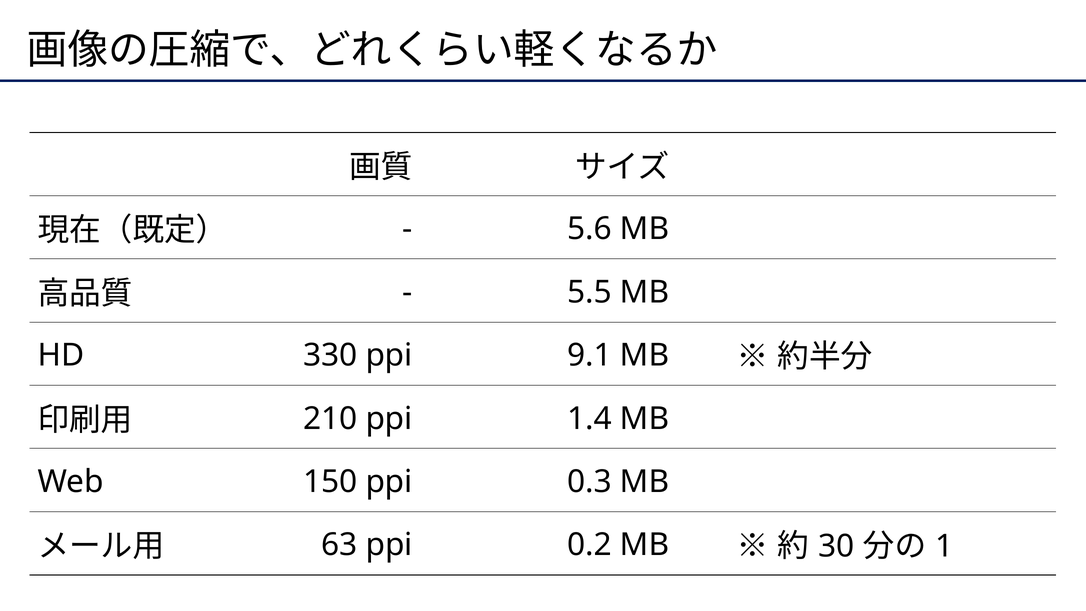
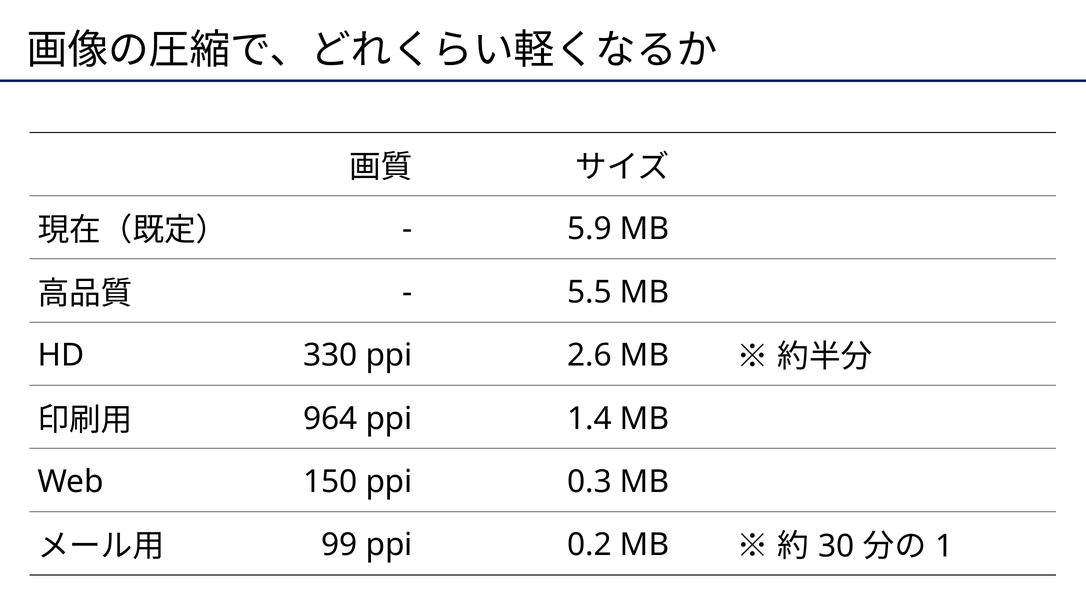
5.6: 5.6 -> 5.9
9.1: 9.1 -> 2.6
210: 210 -> 964
63: 63 -> 99
